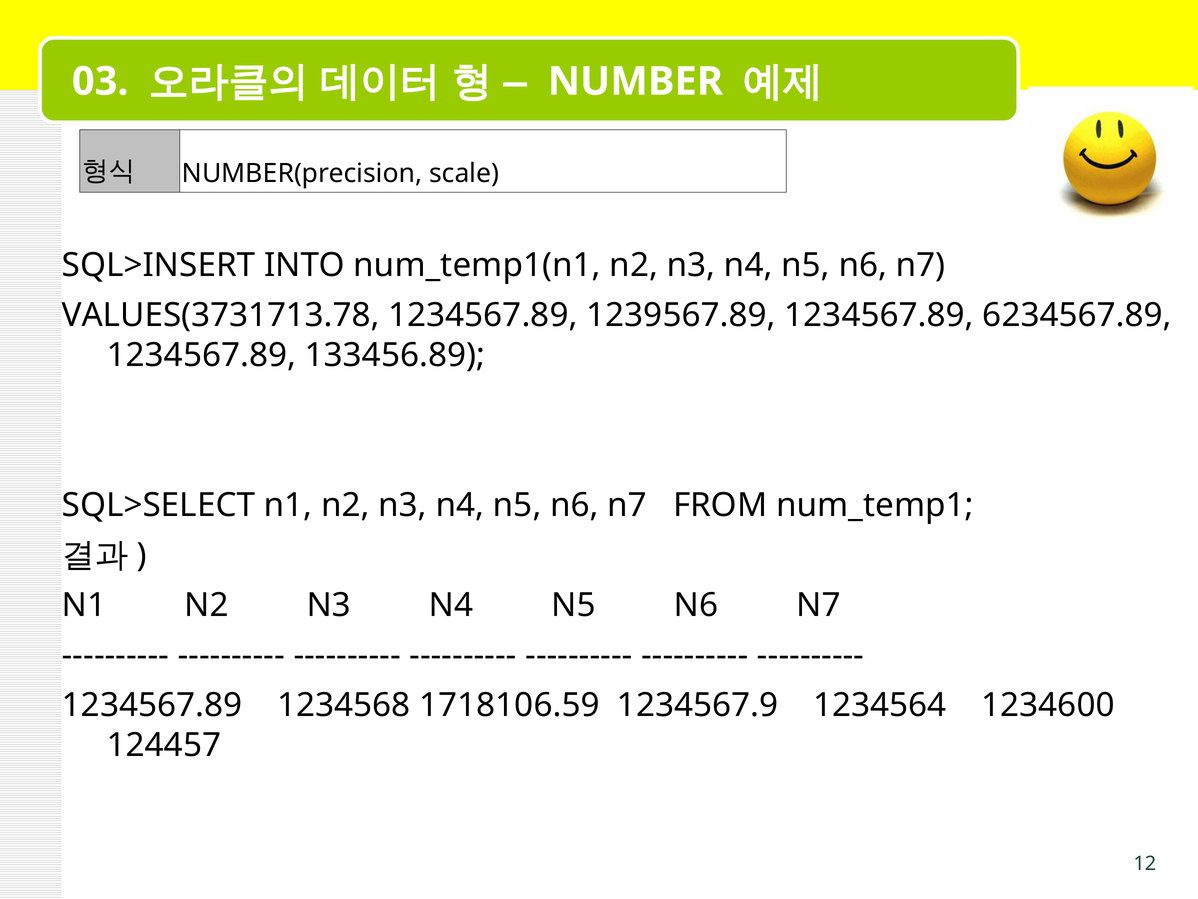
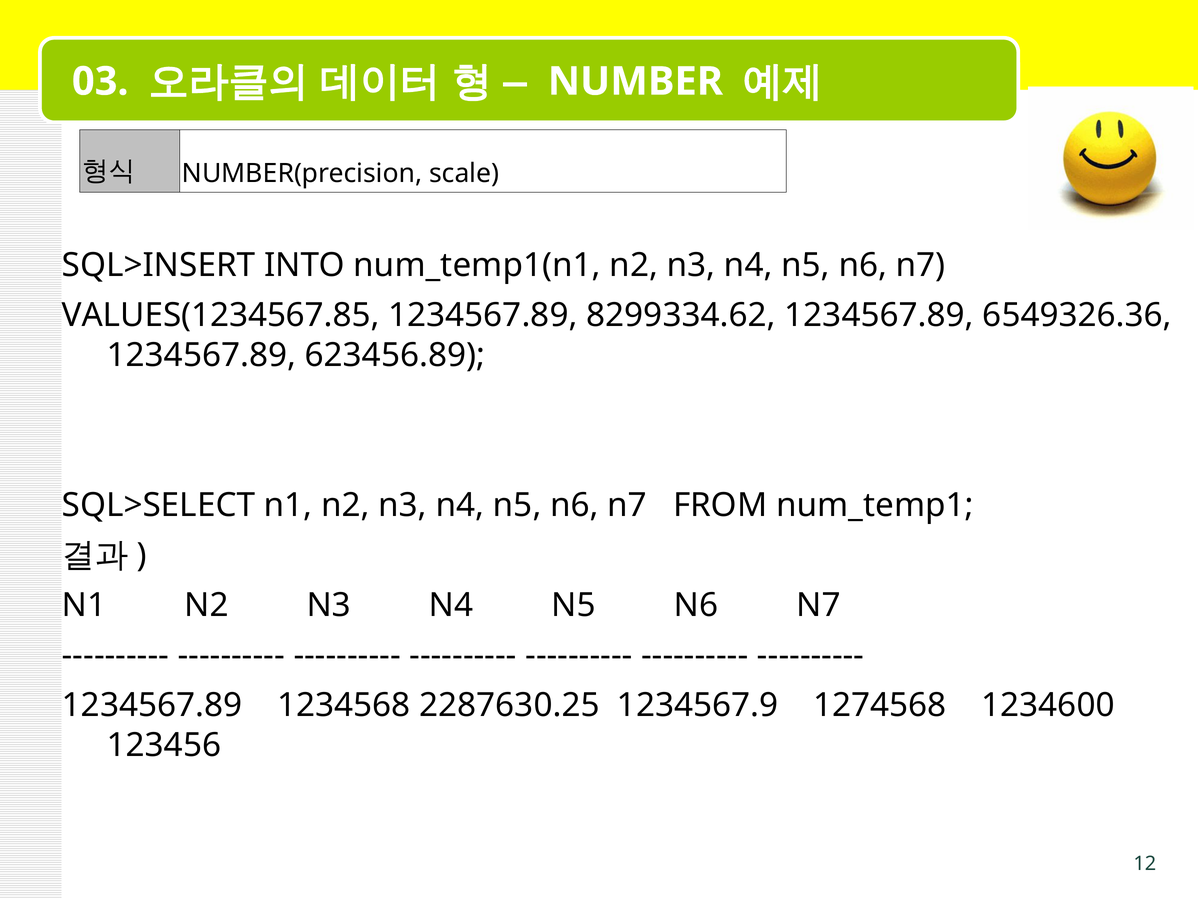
VALUES(3731713.78: VALUES(3731713.78 -> VALUES(1234567.85
1239567.89: 1239567.89 -> 8299334.62
6234567.89: 6234567.89 -> 6549326.36
133456.89: 133456.89 -> 623456.89
1718106.59: 1718106.59 -> 2287630.25
1234564: 1234564 -> 1274568
124457: 124457 -> 123456
